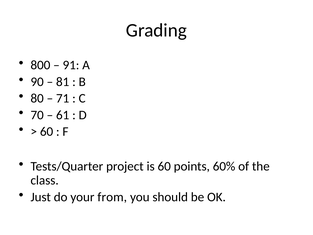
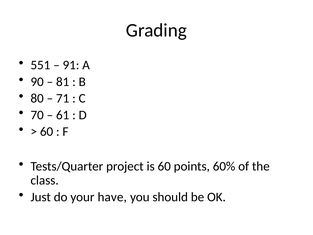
800: 800 -> 551
from: from -> have
